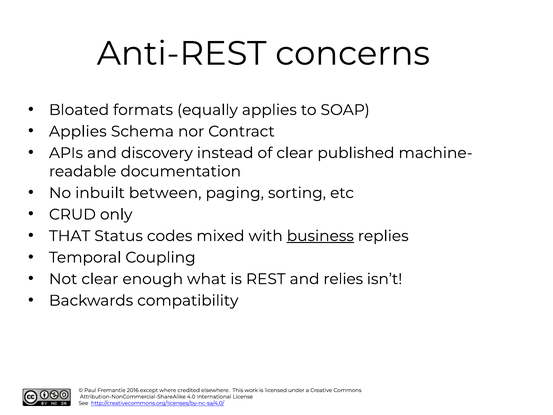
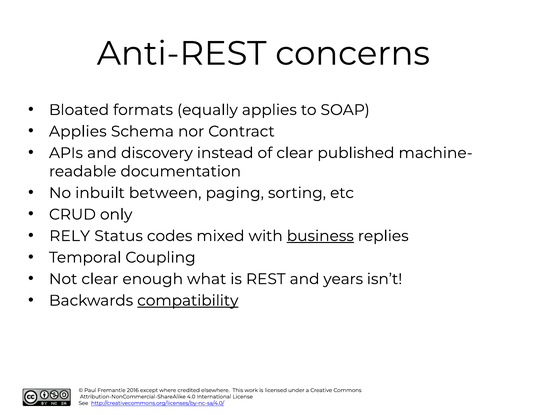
THAT: THAT -> RELY
relies: relies -> years
compatibility underline: none -> present
